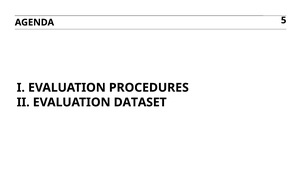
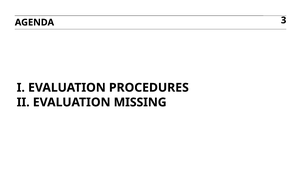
5: 5 -> 3
DATASET: DATASET -> MISSING
